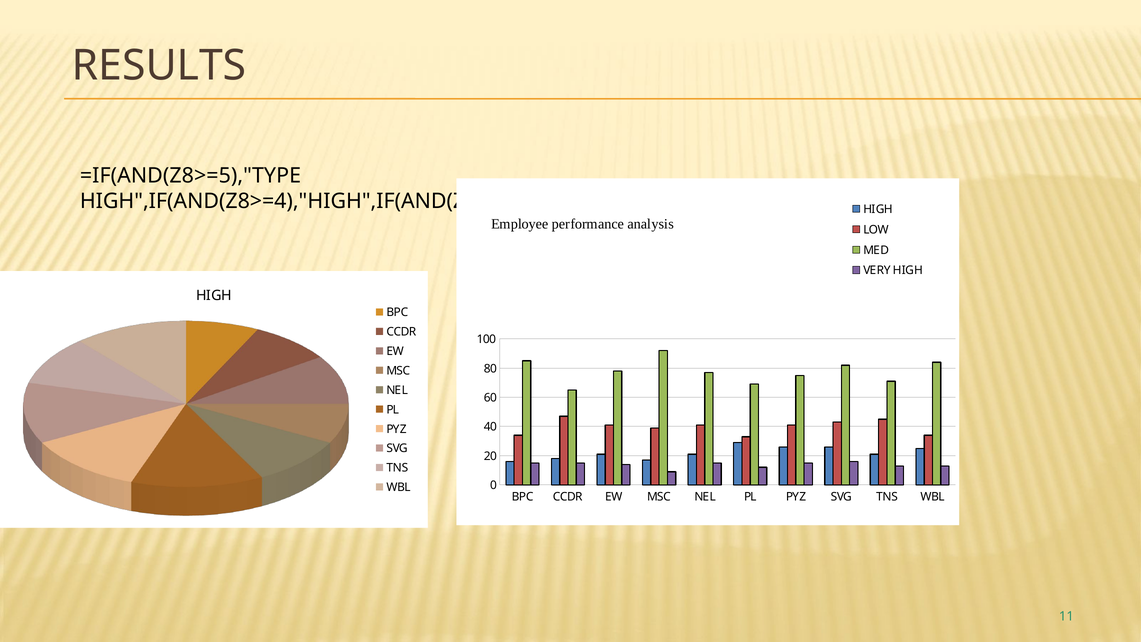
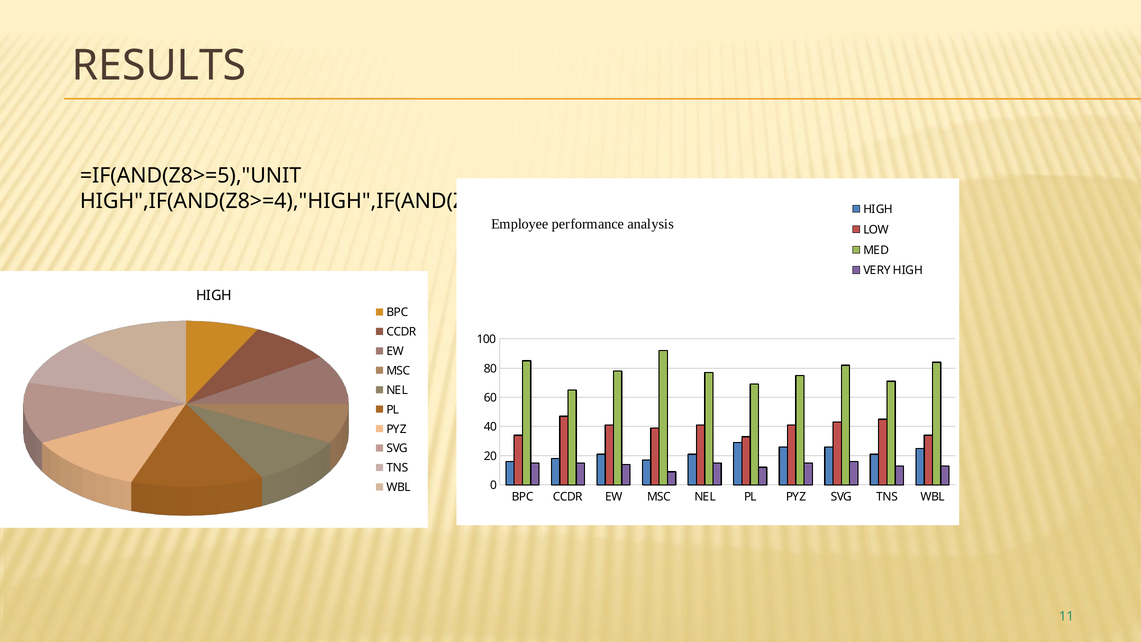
=IF(AND(Z8>=5),"TYPE: =IF(AND(Z8>=5),"TYPE -> =IF(AND(Z8>=5),"UNIT
